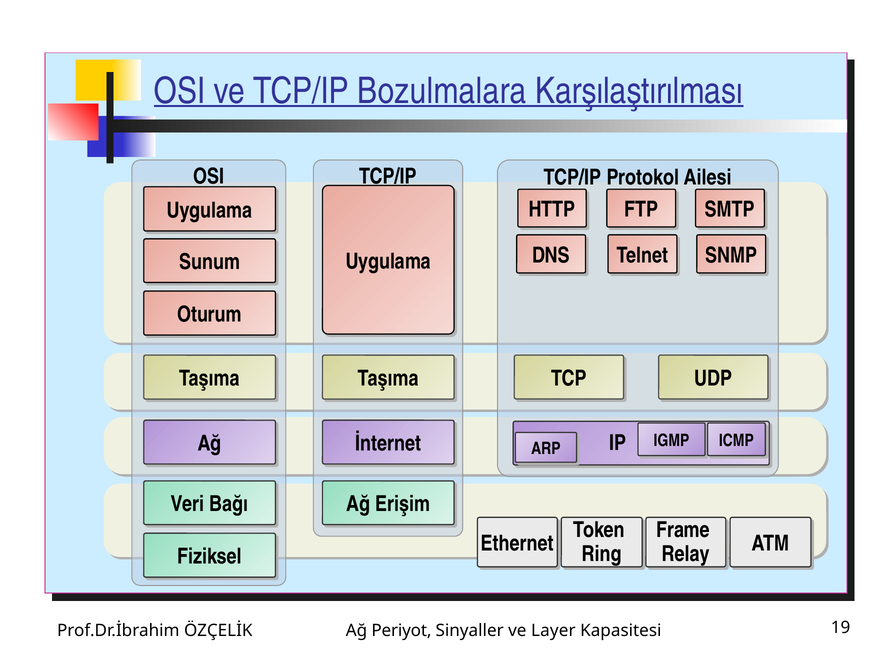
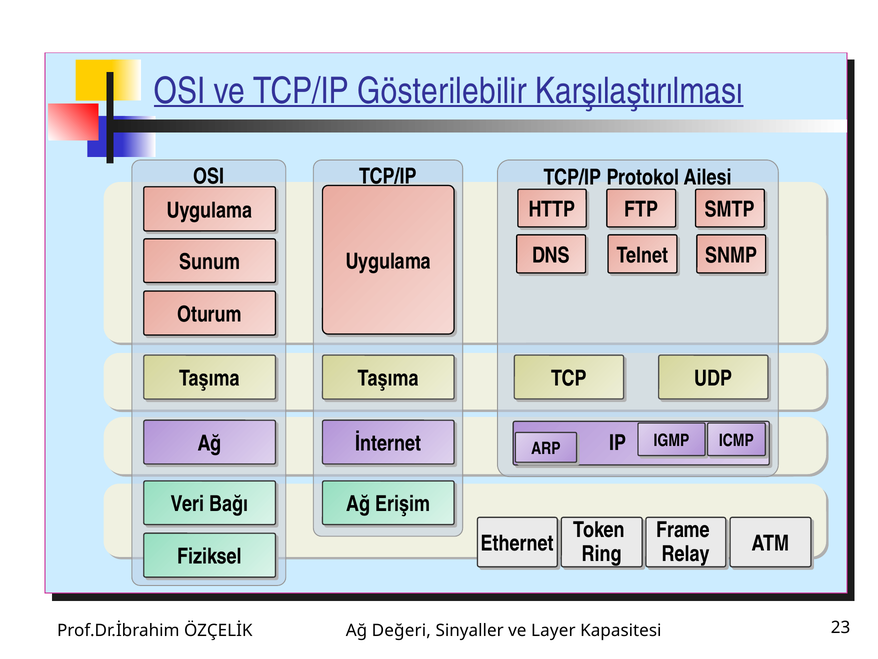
Bozulmalara: Bozulmalara -> Gösterilebilir
Periyot: Periyot -> Değeri
19: 19 -> 23
